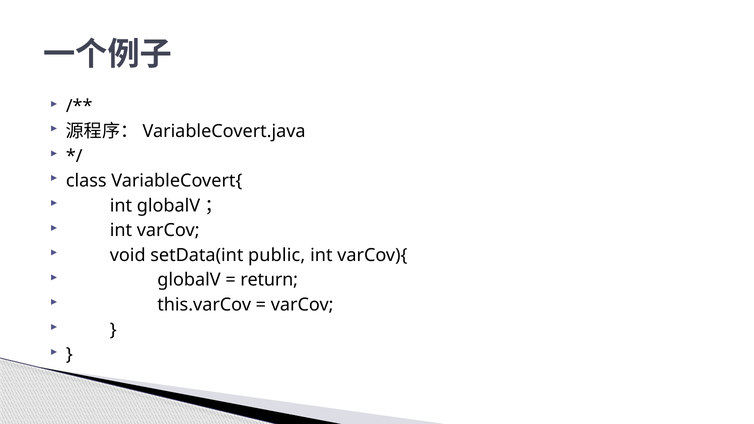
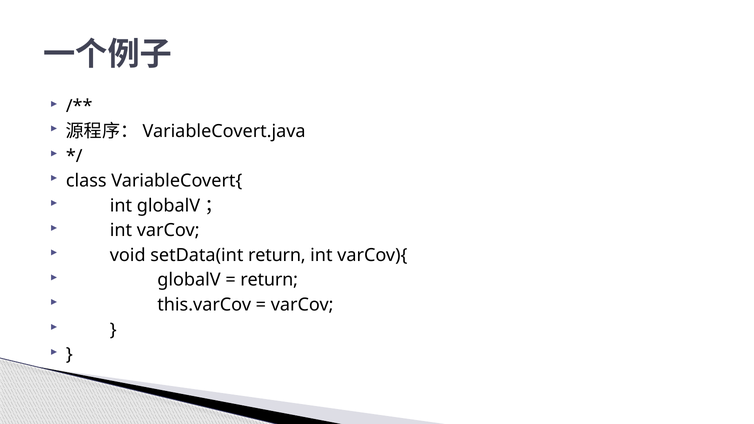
setData(int public: public -> return
